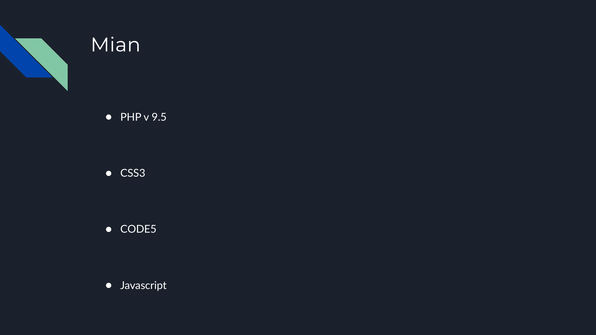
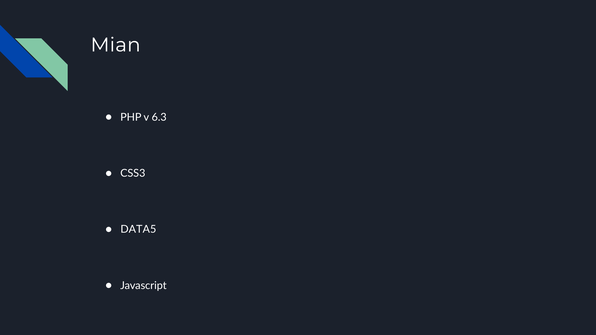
9.5: 9.5 -> 6.3
CODE5: CODE5 -> DATA5
